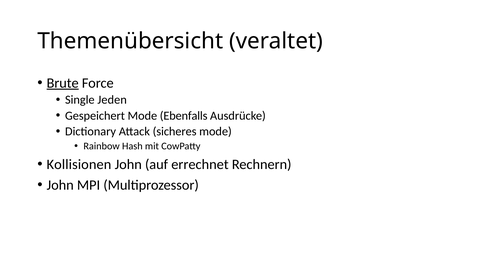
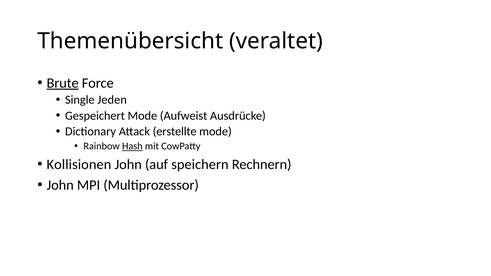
Ebenfalls: Ebenfalls -> Aufweist
sicheres: sicheres -> erstellte
Hash underline: none -> present
errechnet: errechnet -> speichern
